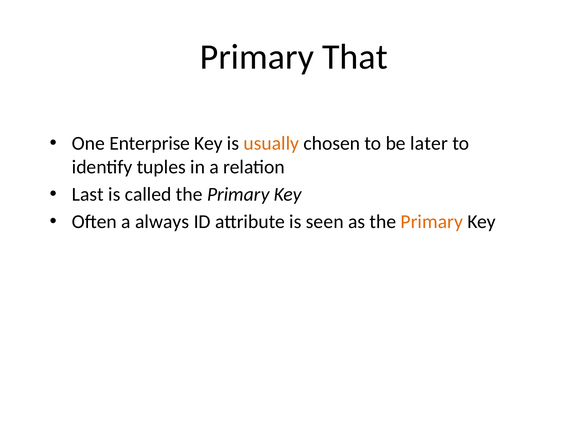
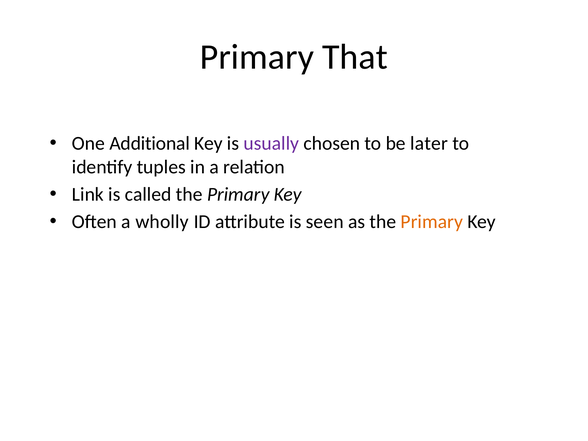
Enterprise: Enterprise -> Additional
usually colour: orange -> purple
Last: Last -> Link
always: always -> wholly
